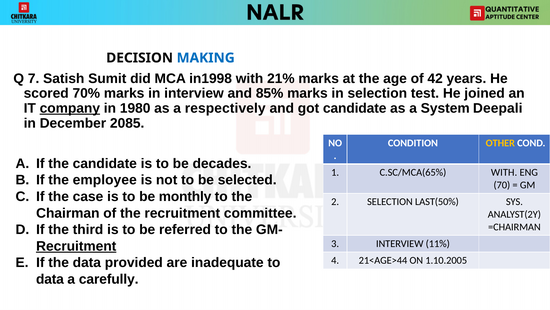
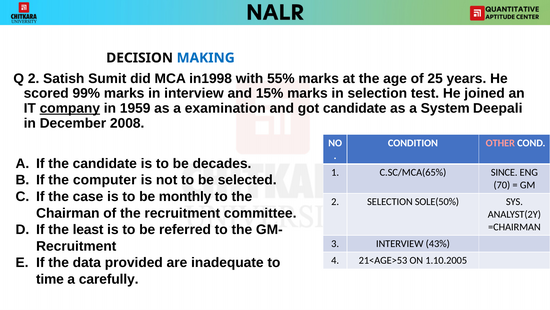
Q 7: 7 -> 2
21%: 21% -> 55%
42: 42 -> 25
70%: 70% -> 99%
85%: 85% -> 15%
1980: 1980 -> 1959
respectively: respectively -> examination
2085: 2085 -> 2008
OTHER colour: yellow -> pink
C.SC/MCA(65% WITH: WITH -> SINCE
employee: employee -> computer
LAST(50%: LAST(50% -> SOLE(50%
third: third -> least
11%: 11% -> 43%
Recruitment at (76, 246) underline: present -> none
21<AGE>44: 21<AGE>44 -> 21<AGE>53
data at (50, 279): data -> time
